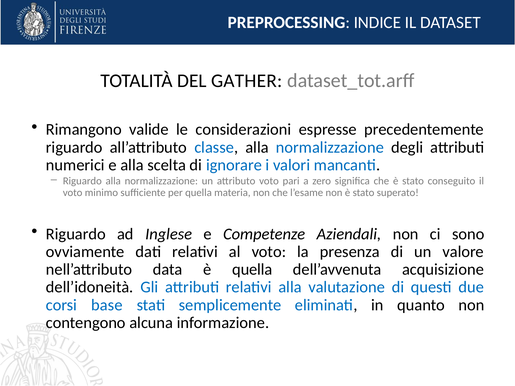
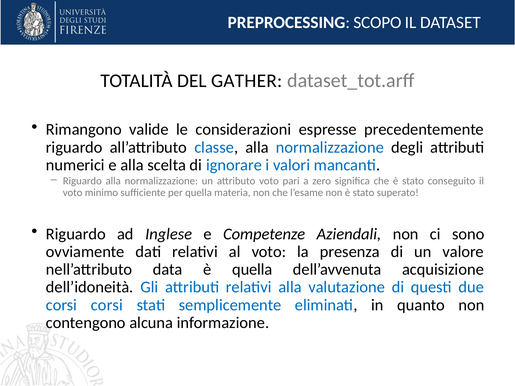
INDICE: INDICE -> SCOPO
corsi base: base -> corsi
